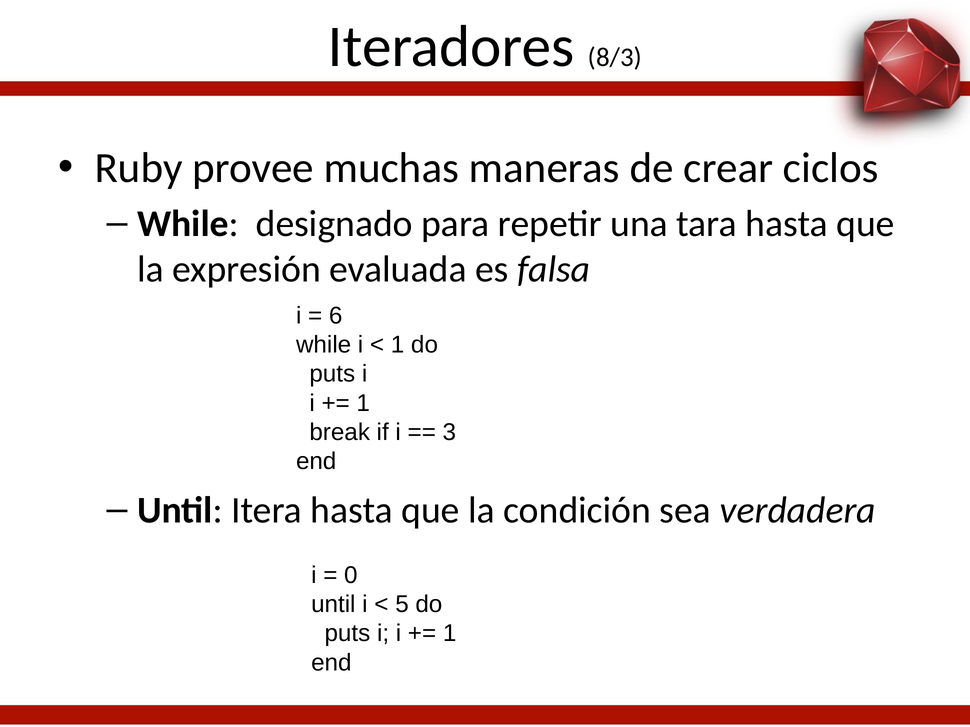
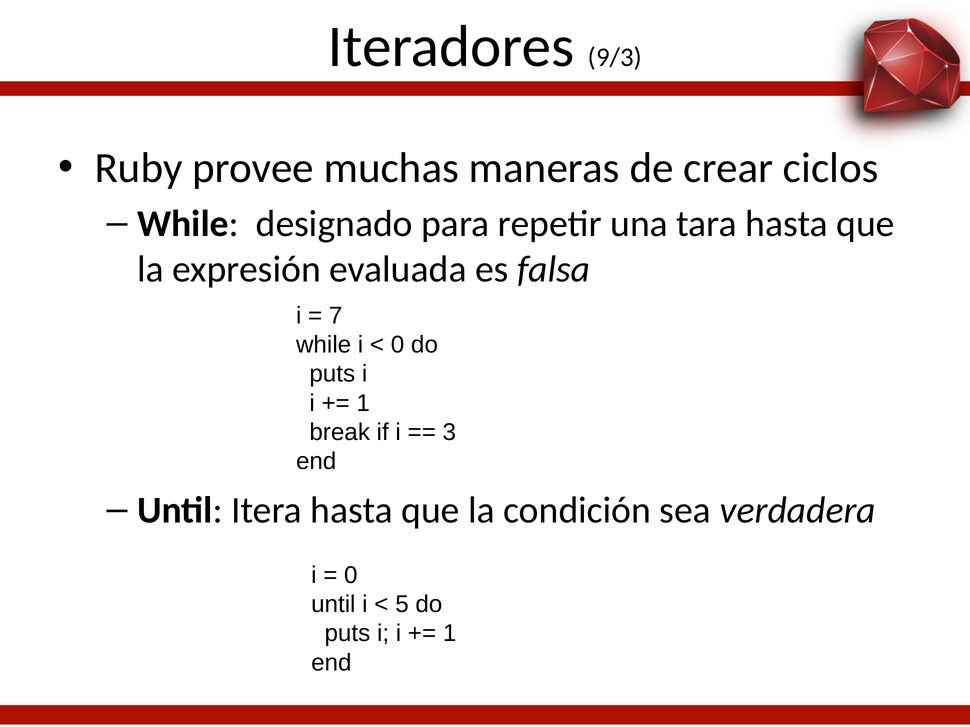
8/3: 8/3 -> 9/3
6: 6 -> 7
1 at (398, 345): 1 -> 0
